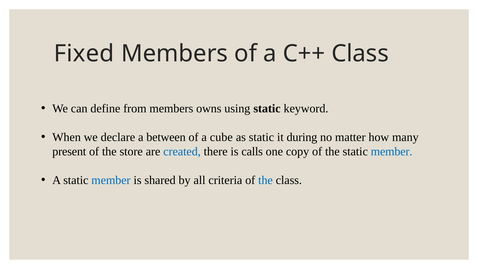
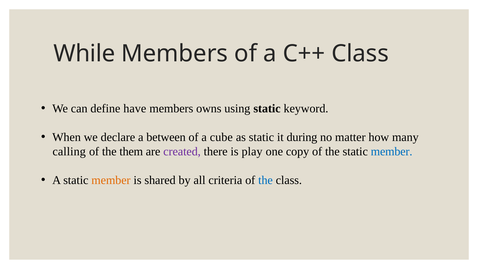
Fixed: Fixed -> While
from: from -> have
present: present -> calling
store: store -> them
created colour: blue -> purple
calls: calls -> play
member at (111, 180) colour: blue -> orange
